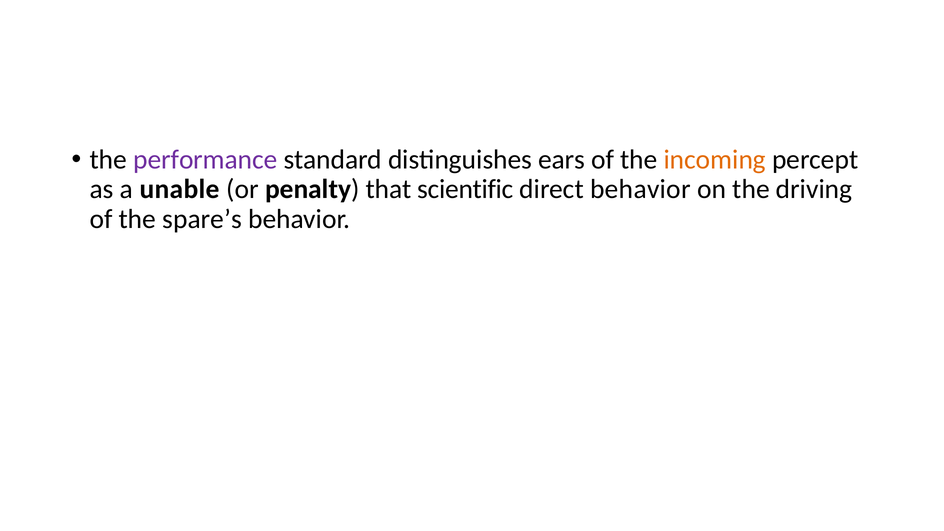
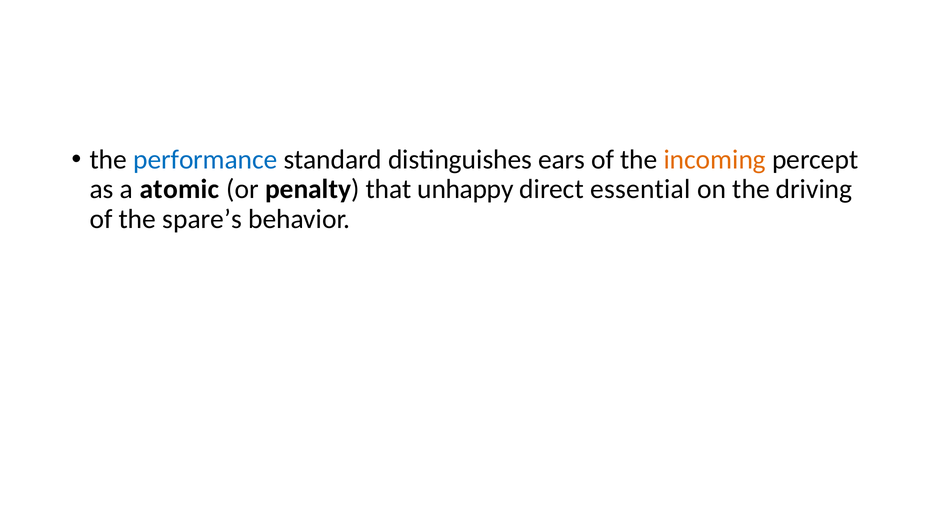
performance colour: purple -> blue
unable: unable -> atomic
scientific: scientific -> unhappy
direct behavior: behavior -> essential
